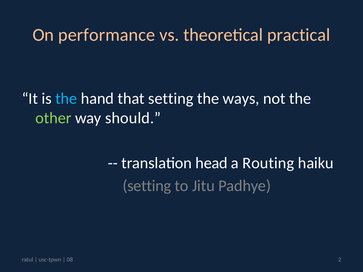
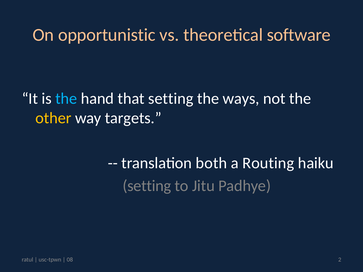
performance: performance -> opportunistic
practical: practical -> software
other colour: light green -> yellow
should: should -> targets
head: head -> both
